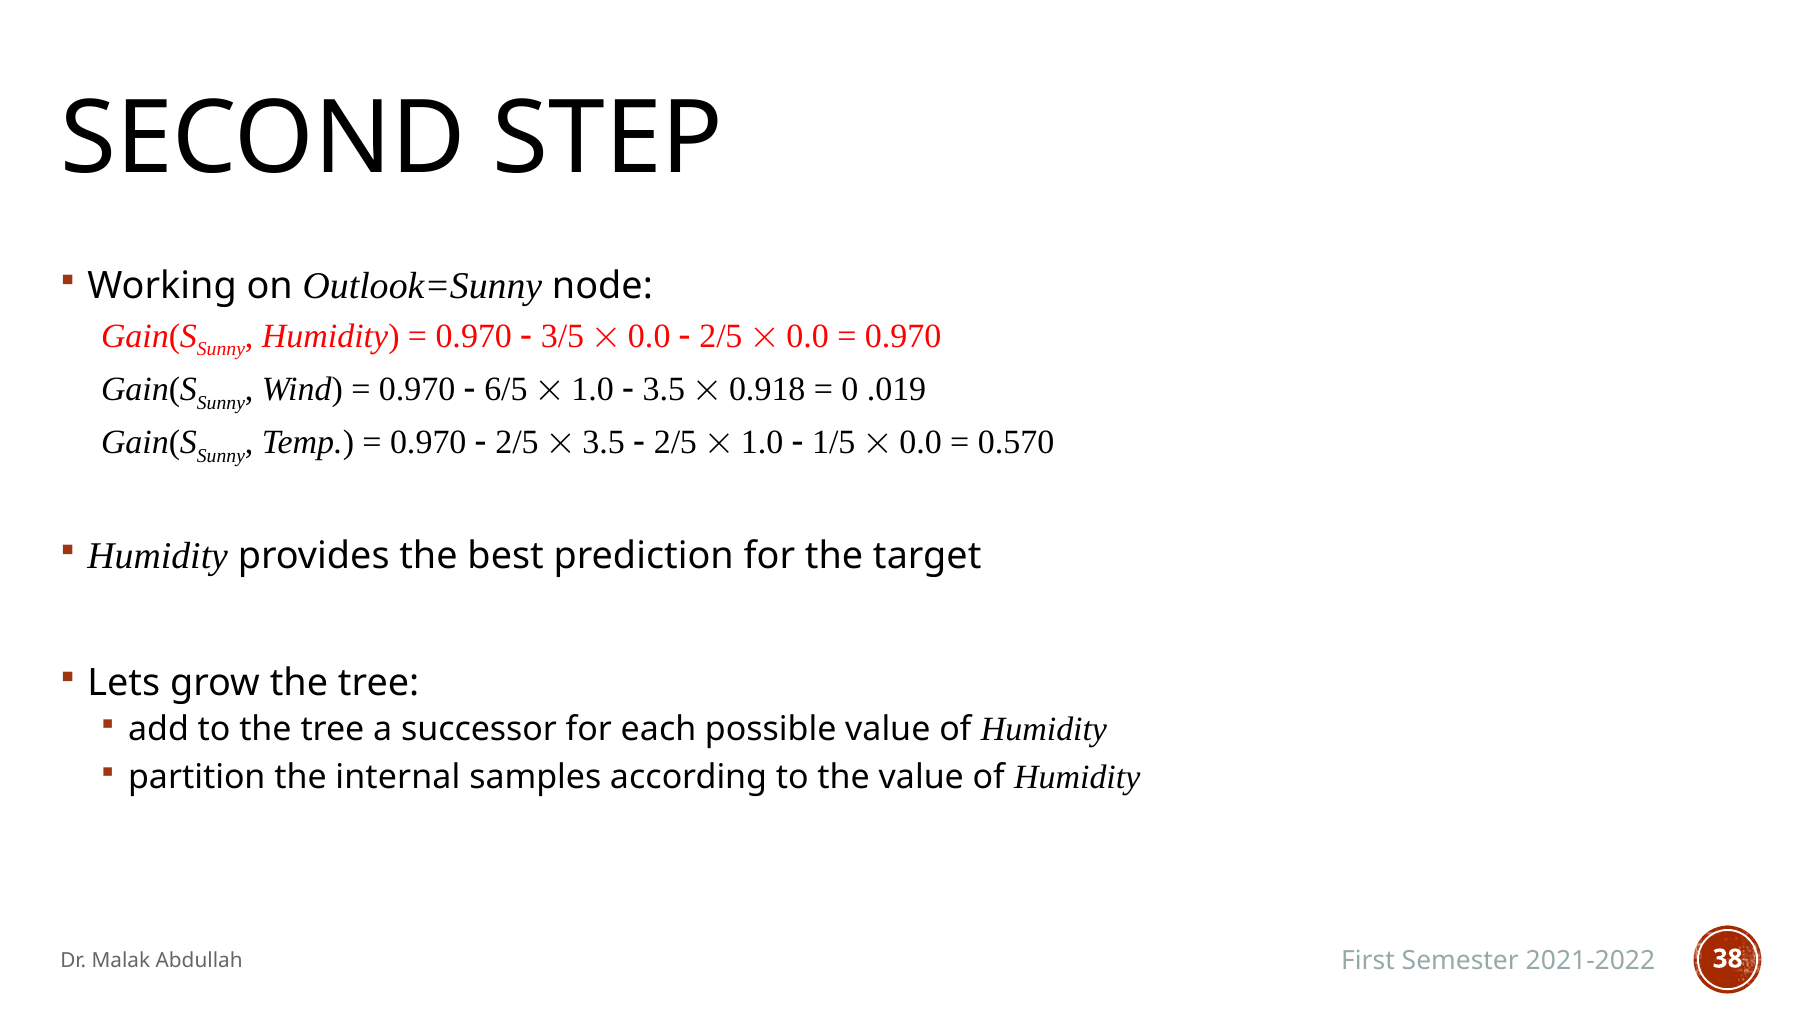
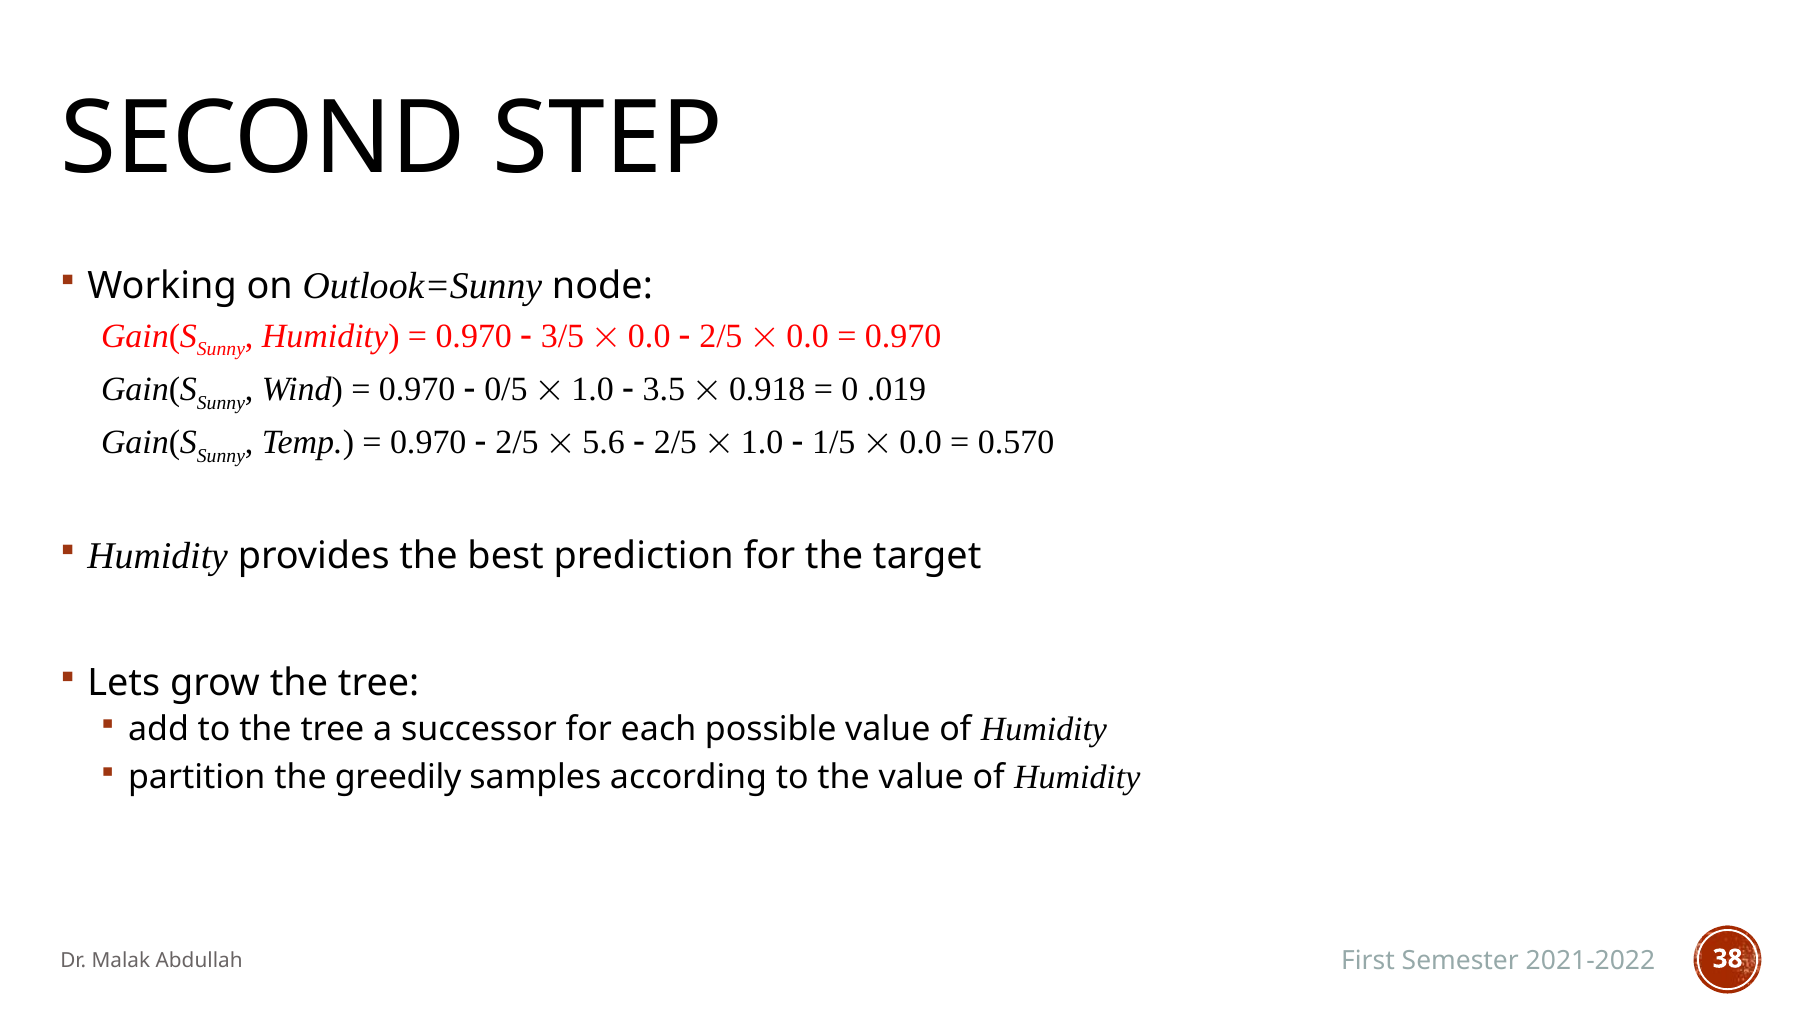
6/5: 6/5 -> 0/5
3.5 at (604, 442): 3.5 -> 5.6
internal: internal -> greedily
